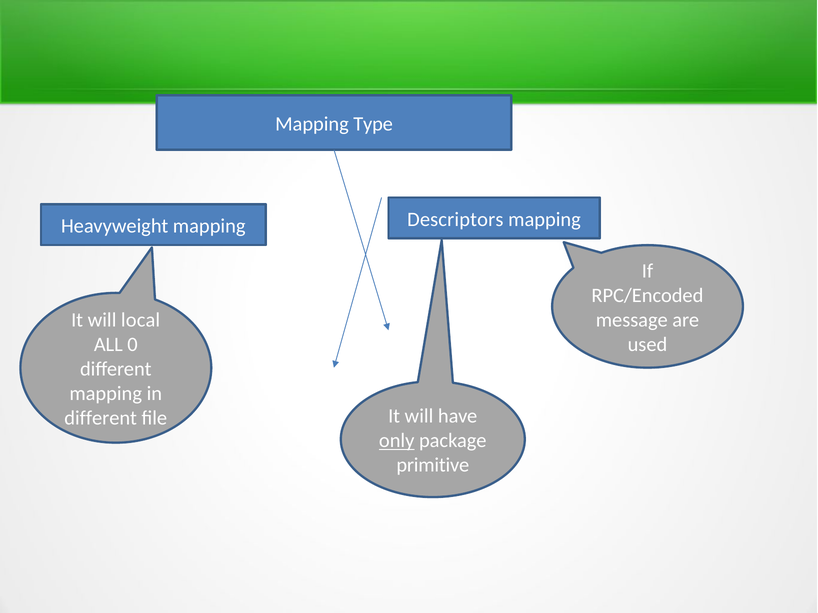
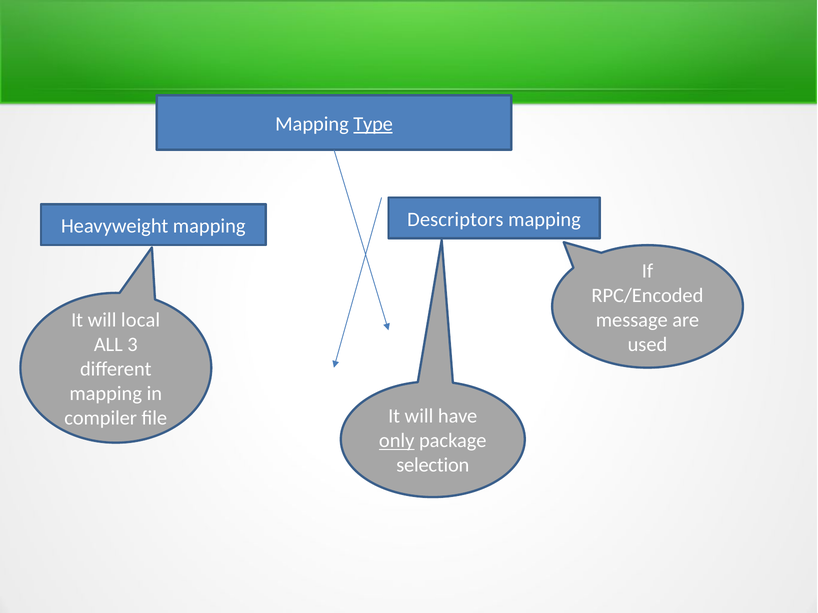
Type underline: none -> present
0: 0 -> 3
different at (101, 419): different -> compiler
primitive: primitive -> selection
